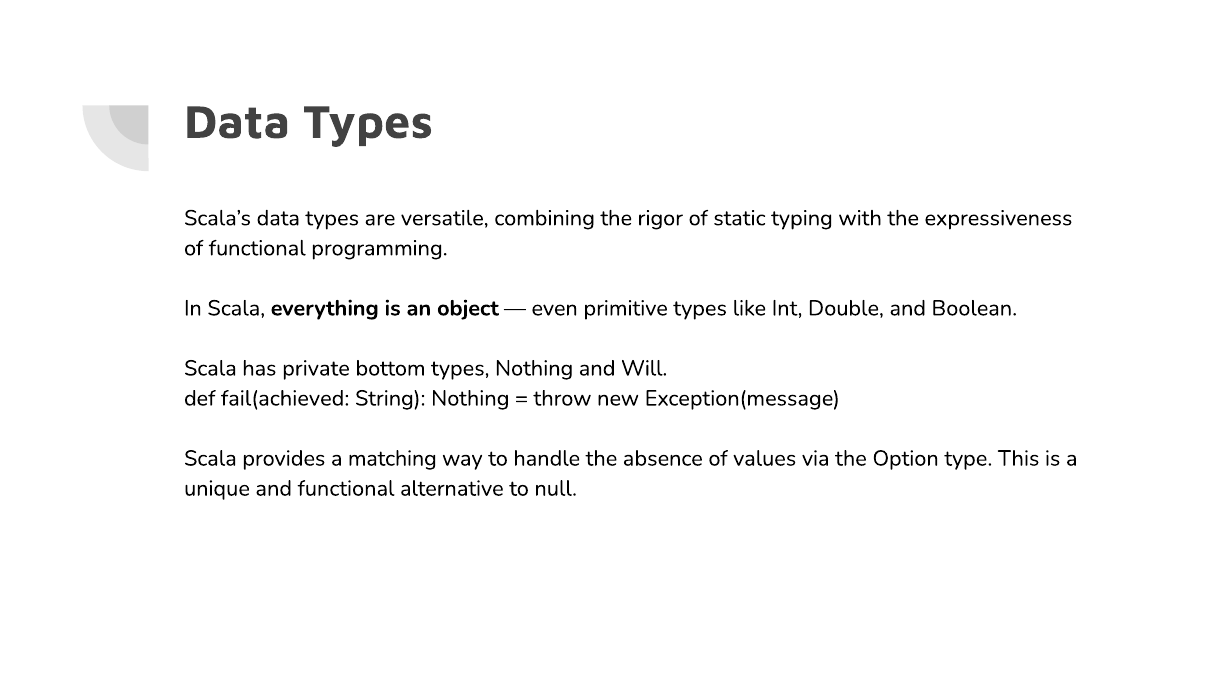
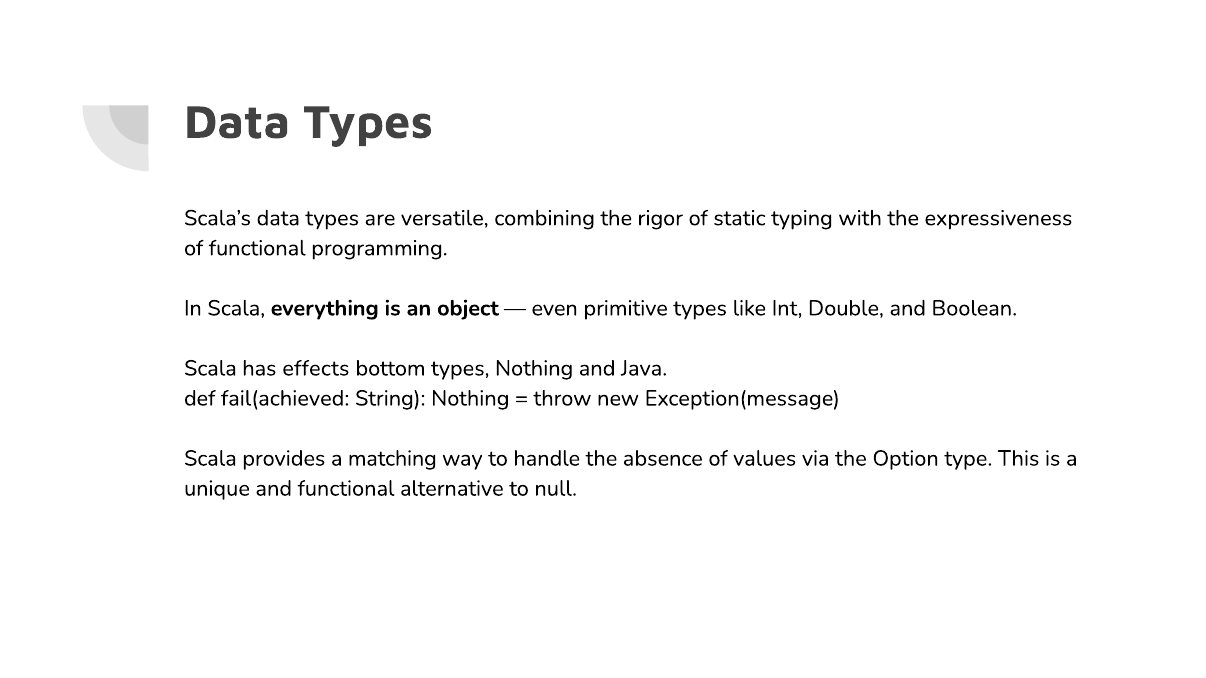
private: private -> effects
Will: Will -> Java
